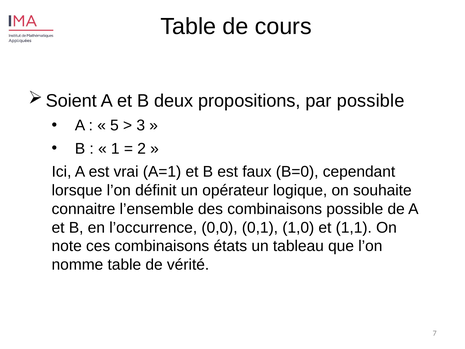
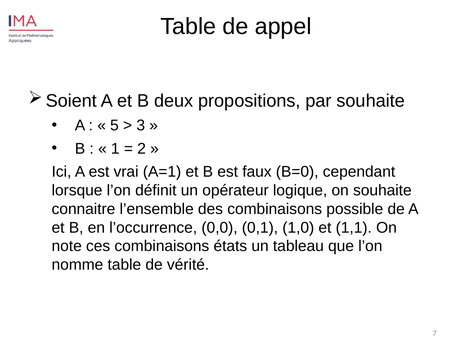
cours: cours -> appel
par possible: possible -> souhaite
